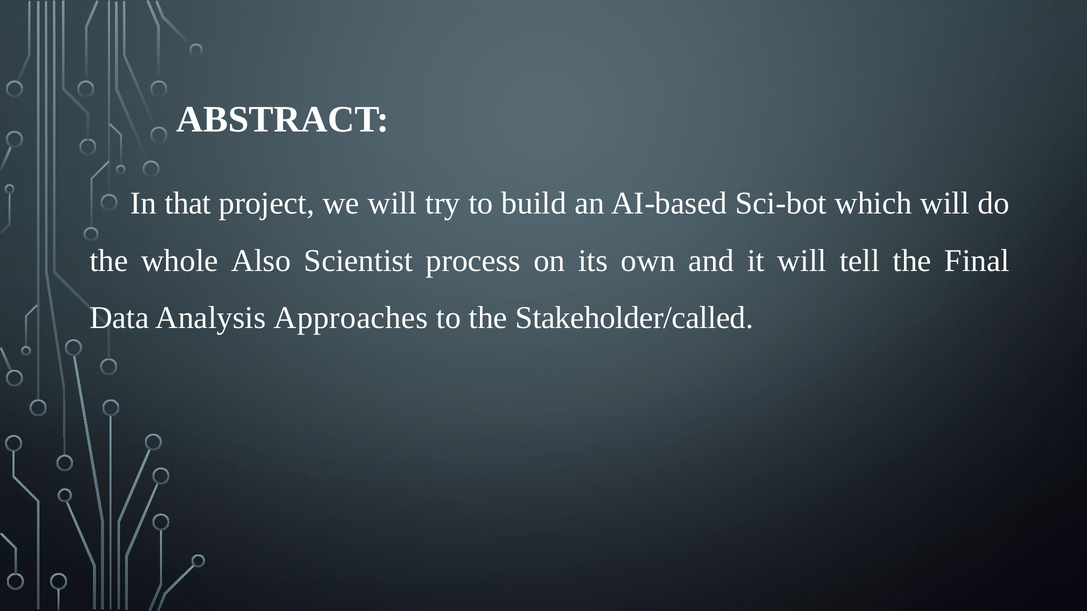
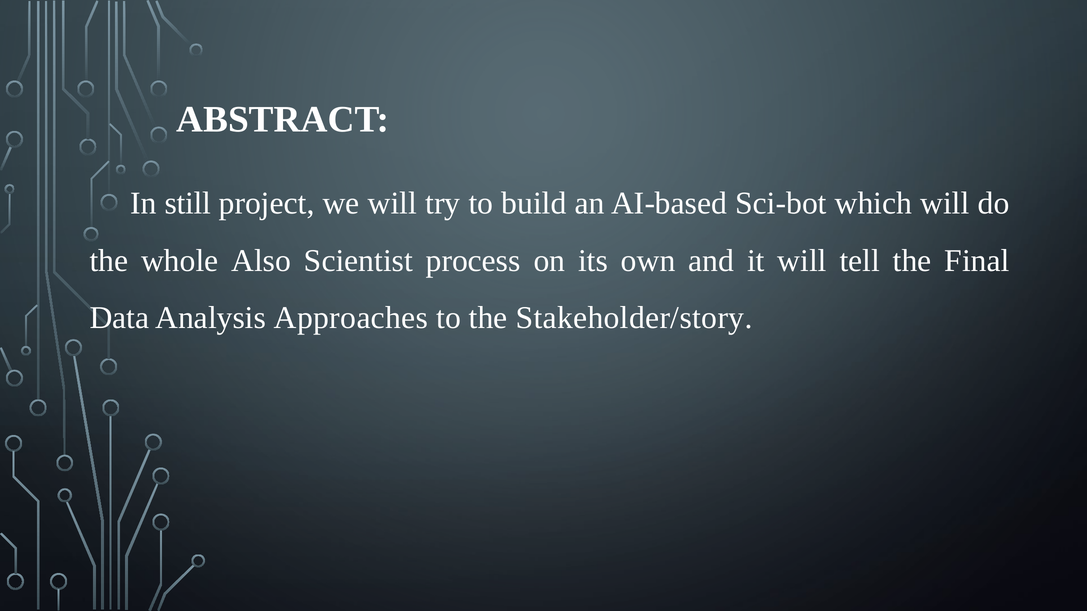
that: that -> still
Stakeholder/called: Stakeholder/called -> Stakeholder/story
